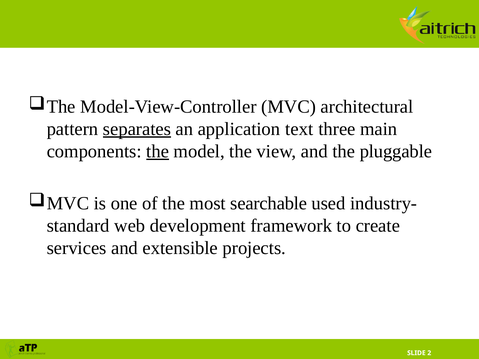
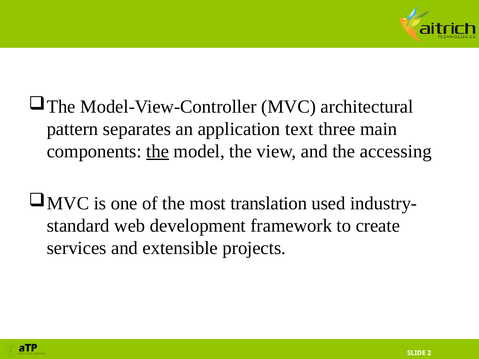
separates underline: present -> none
pluggable: pluggable -> accessing
searchable: searchable -> translation
